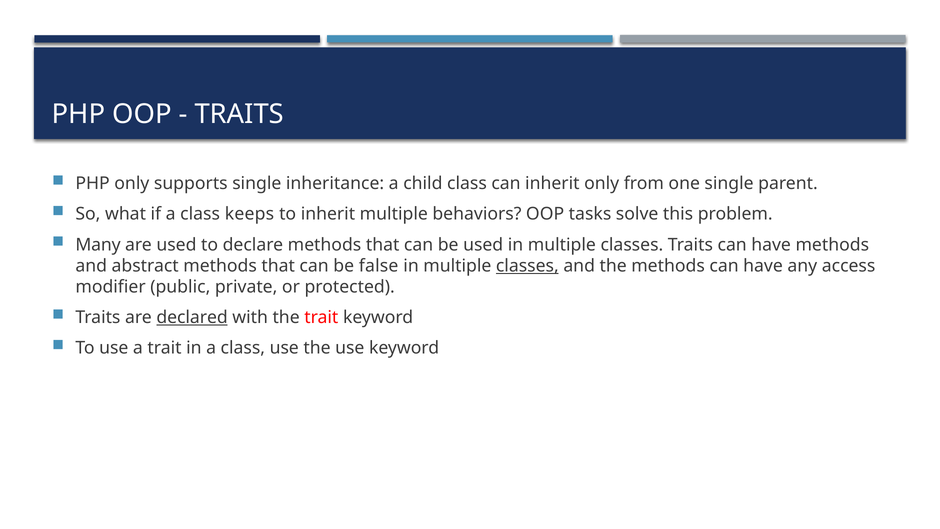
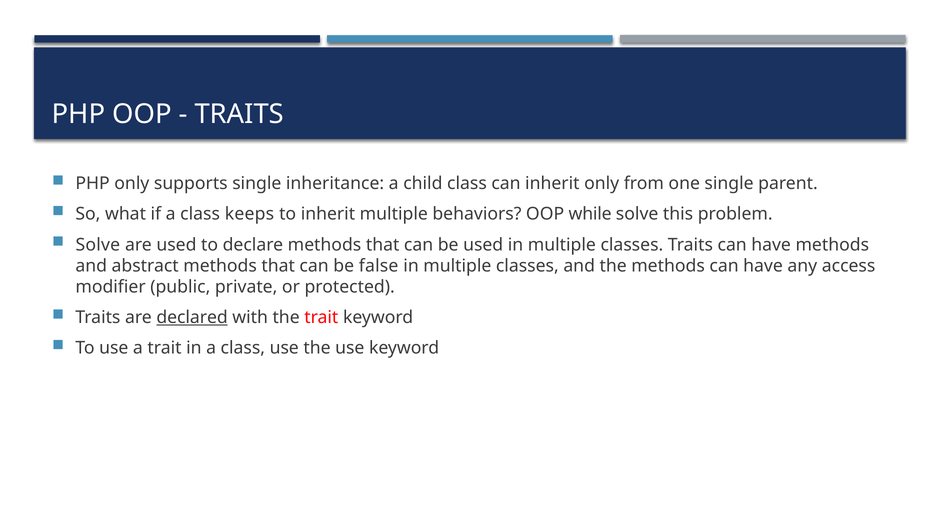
tasks: tasks -> while
Many at (98, 245): Many -> Solve
classes at (527, 266) underline: present -> none
